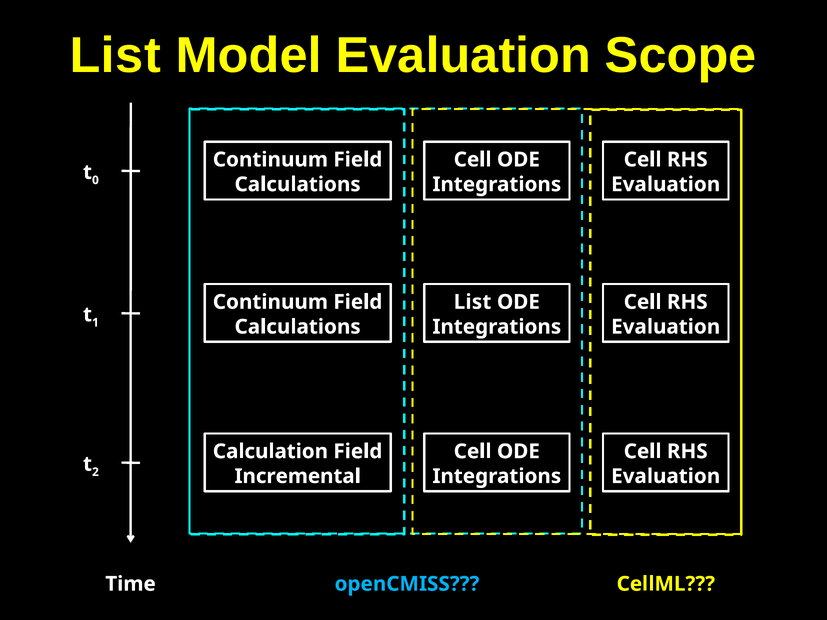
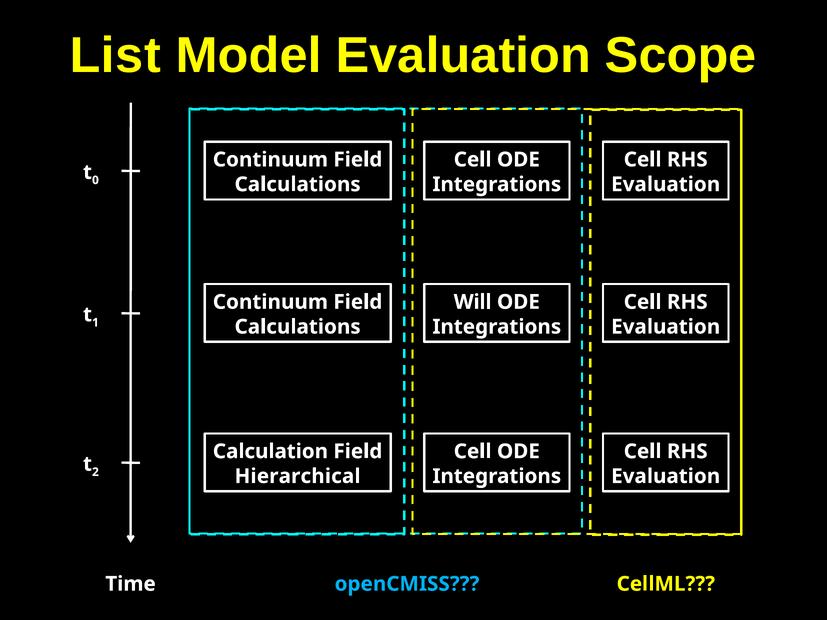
List at (473, 302): List -> Will
Incremental: Incremental -> Hierarchical
